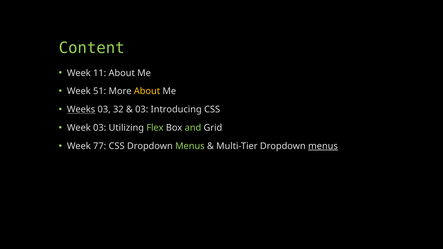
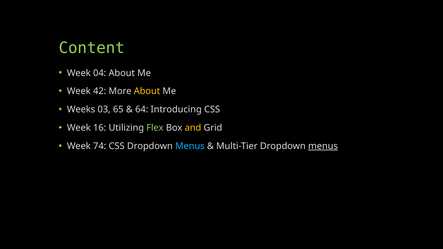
11: 11 -> 04
51: 51 -> 42
Weeks underline: present -> none
32: 32 -> 65
03 at (142, 110): 03 -> 64
Week 03: 03 -> 16
and colour: light green -> yellow
77: 77 -> 74
Menus at (190, 146) colour: light green -> light blue
